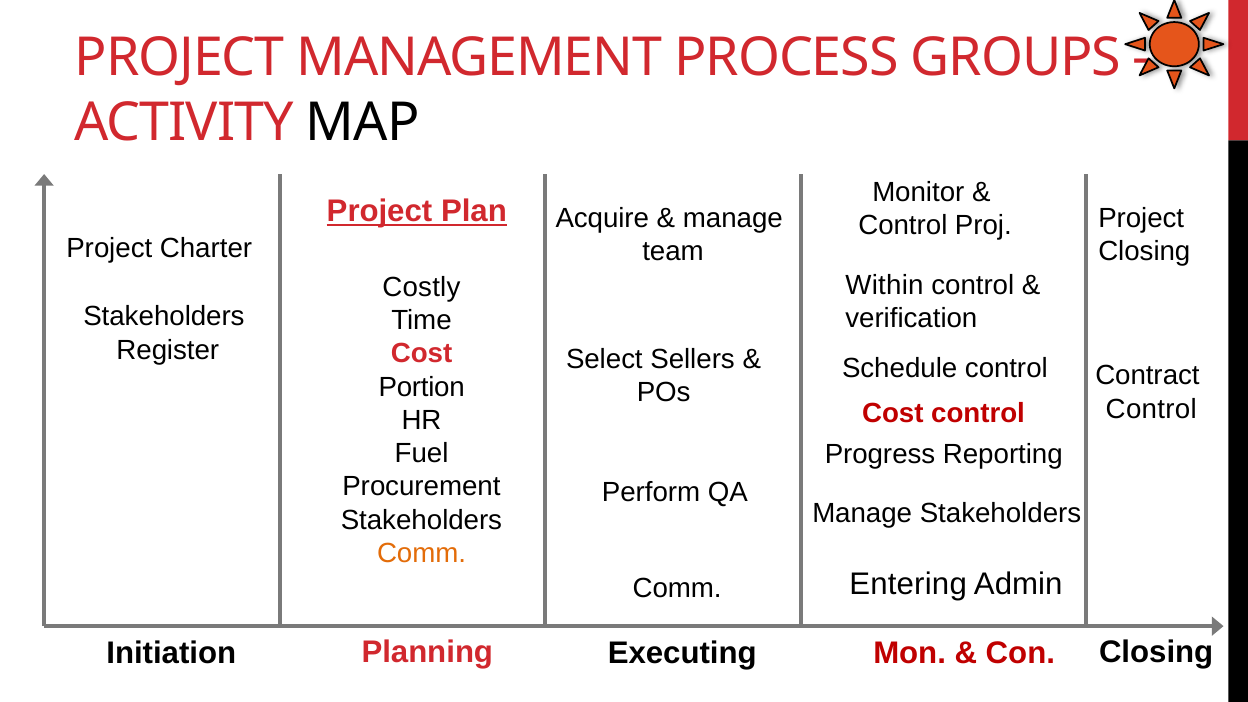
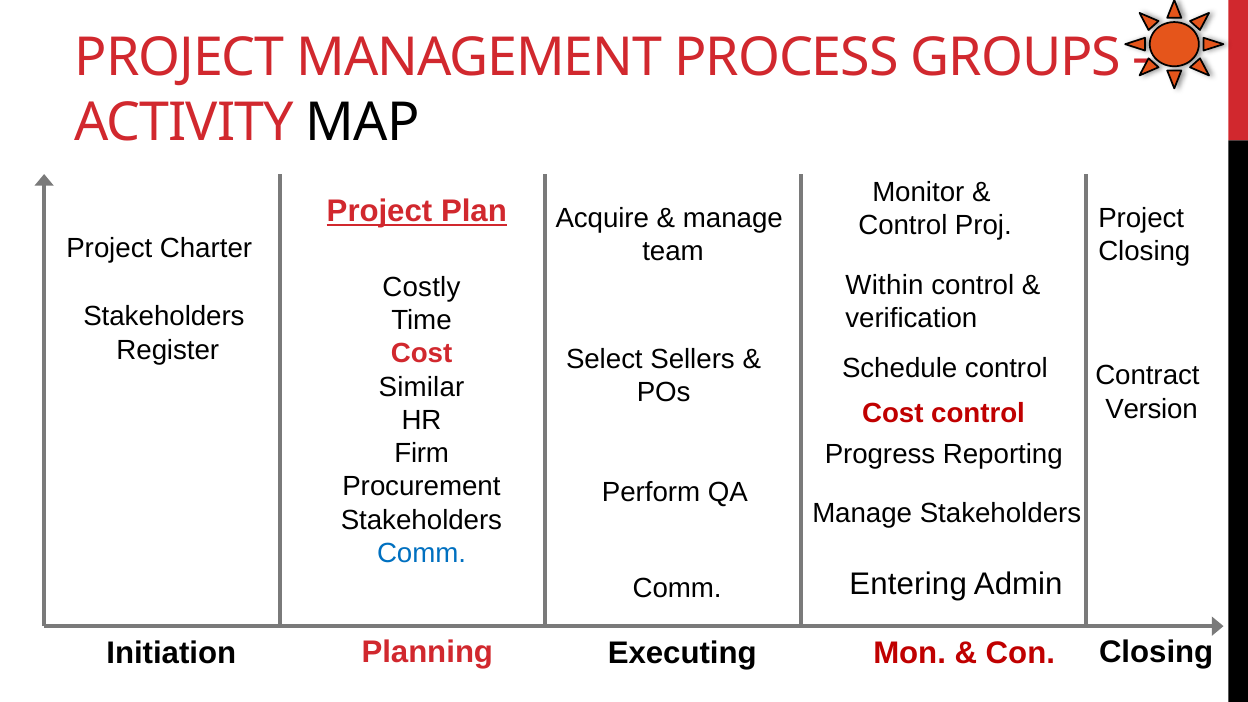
Portion: Portion -> Similar
Control at (1151, 409): Control -> Version
Fuel: Fuel -> Firm
Comm at (422, 553) colour: orange -> blue
